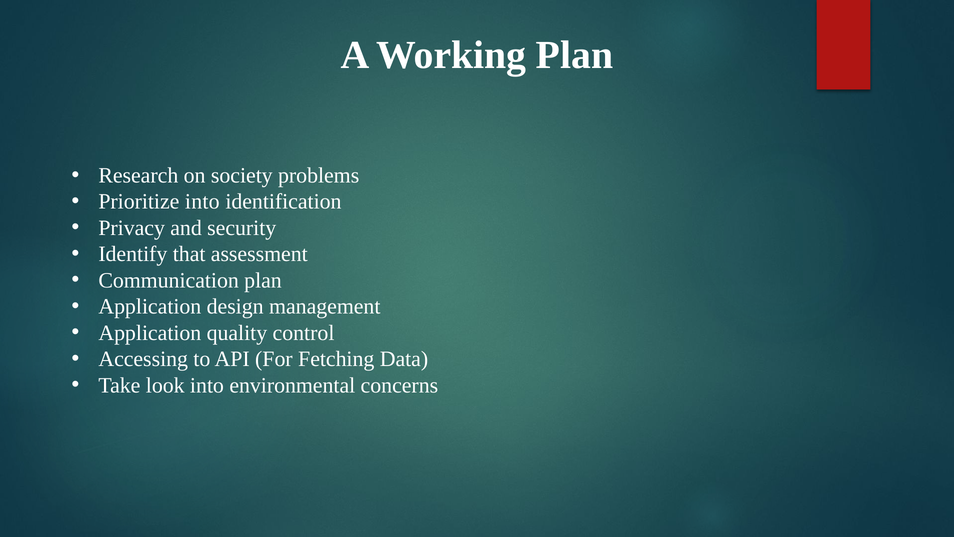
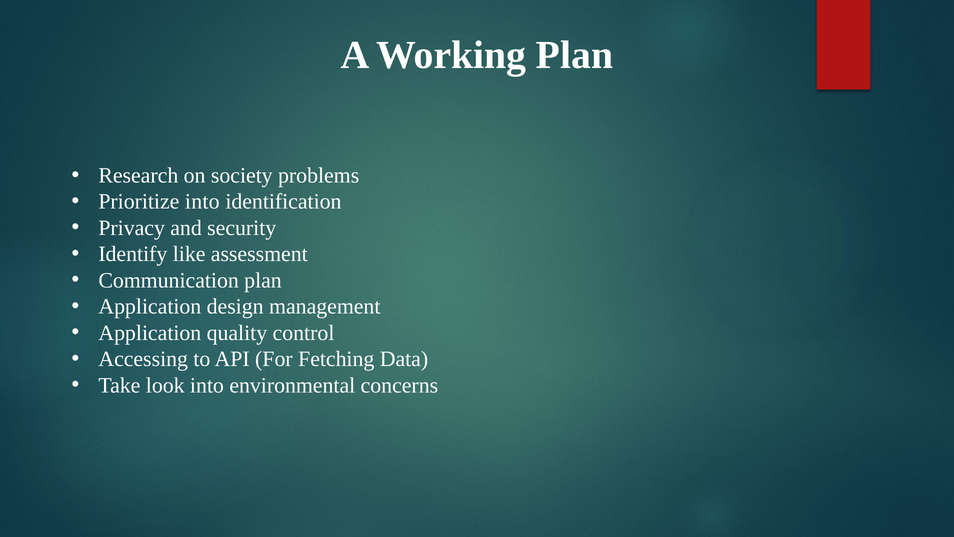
that: that -> like
